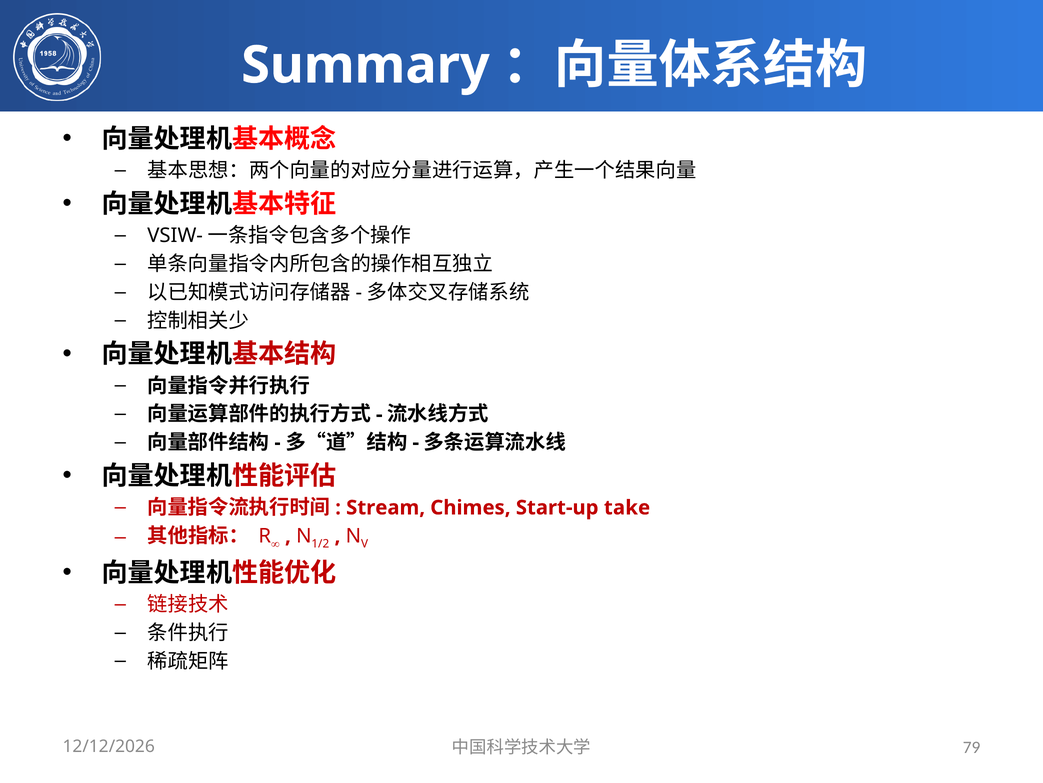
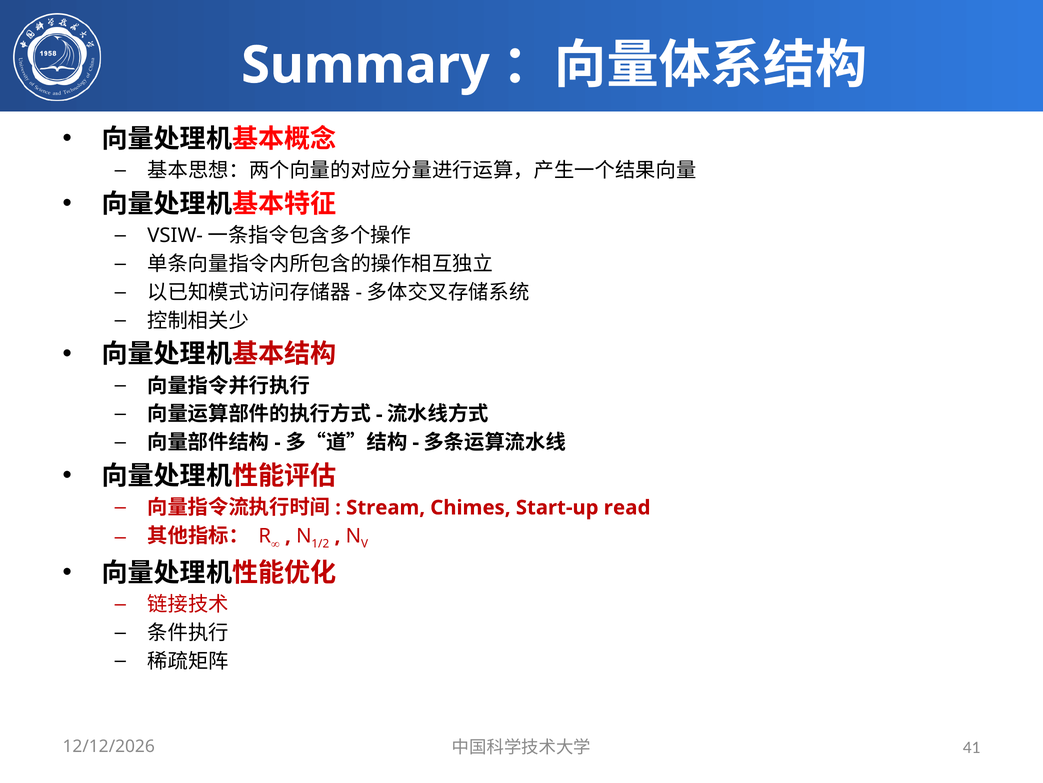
take: take -> read
79: 79 -> 41
